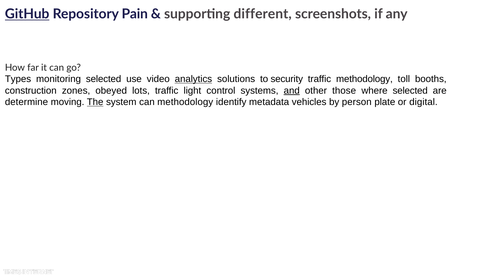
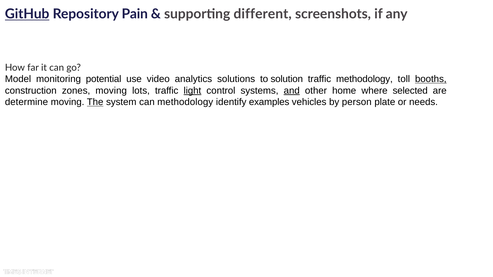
Types: Types -> Model
monitoring selected: selected -> potential
analytics underline: present -> none
security: security -> solution
booths underline: none -> present
zones obeyed: obeyed -> moving
light underline: none -> present
those: those -> home
metadata: metadata -> examples
digital: digital -> needs
